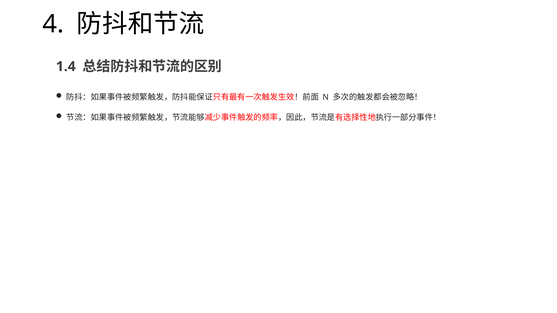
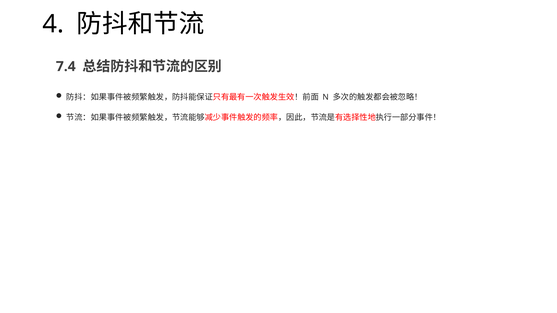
1.4: 1.4 -> 7.4
